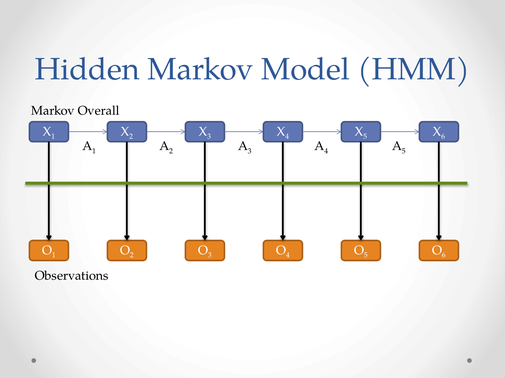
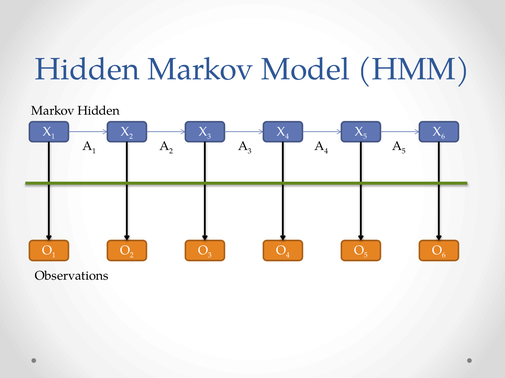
Markov Overall: Overall -> Hidden
